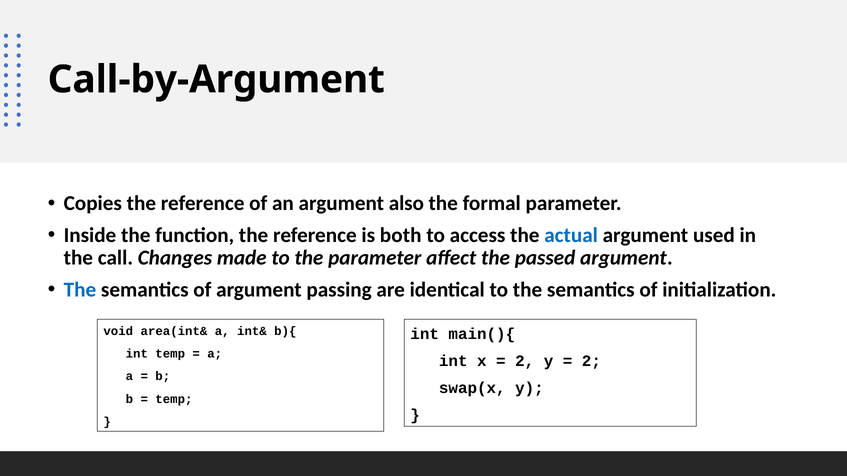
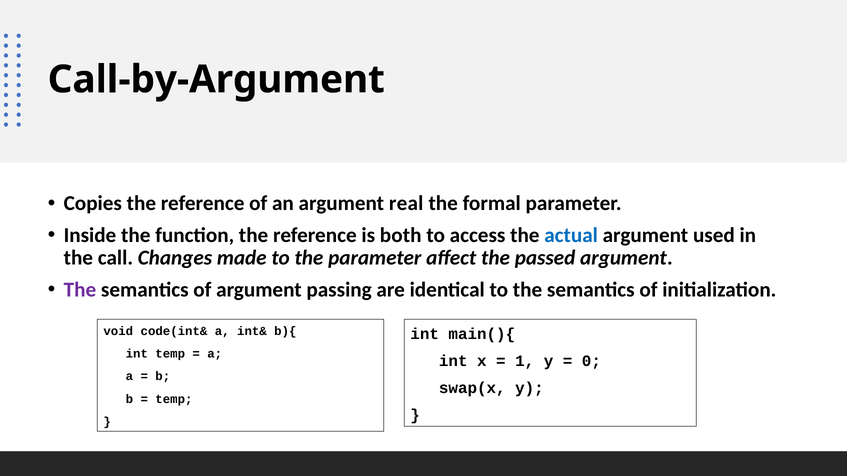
also: also -> real
The at (80, 290) colour: blue -> purple
area(int&: area(int& -> code(int&
2 at (525, 361): 2 -> 1
2 at (591, 361): 2 -> 0
